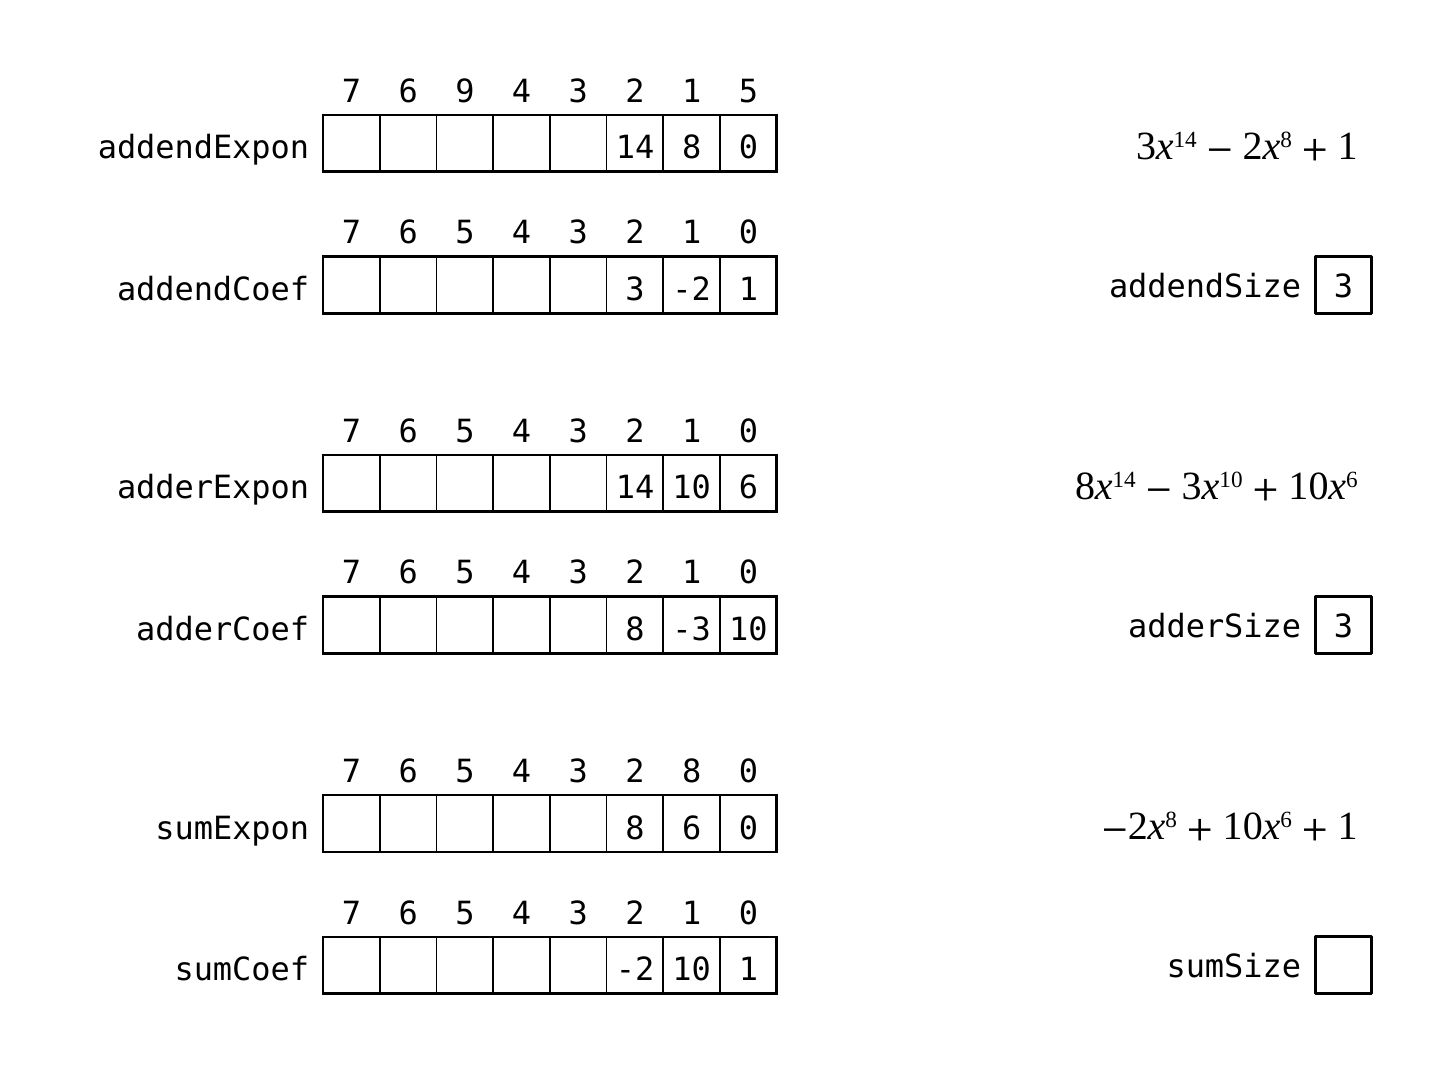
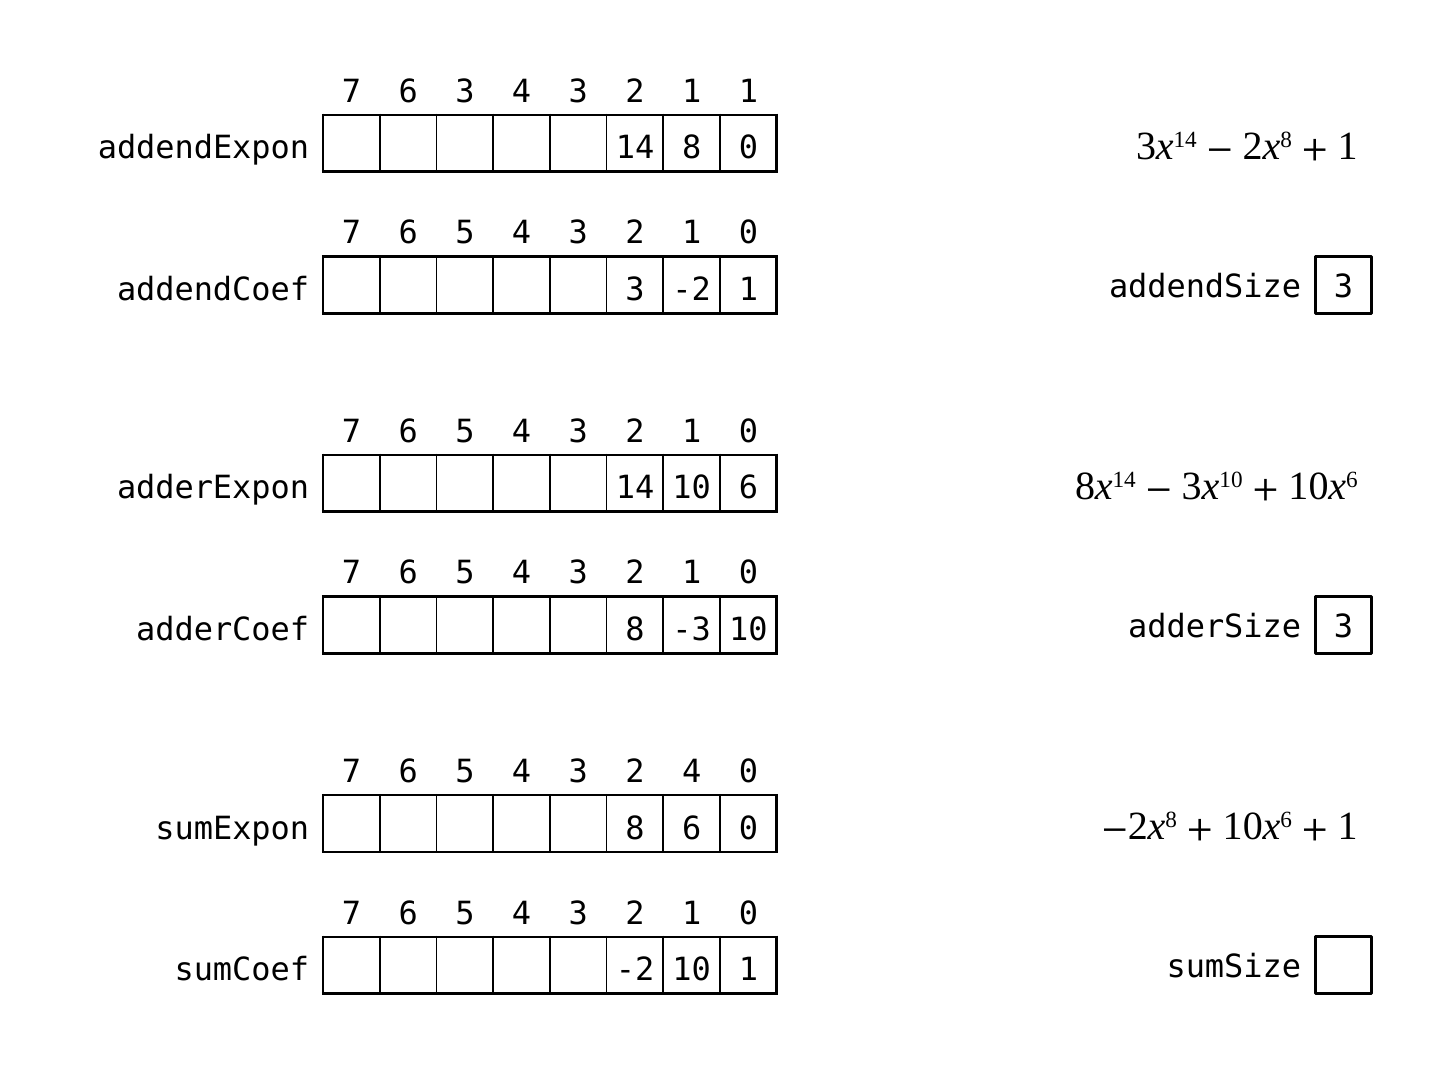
6 9: 9 -> 3
1 5: 5 -> 1
2 8: 8 -> 4
